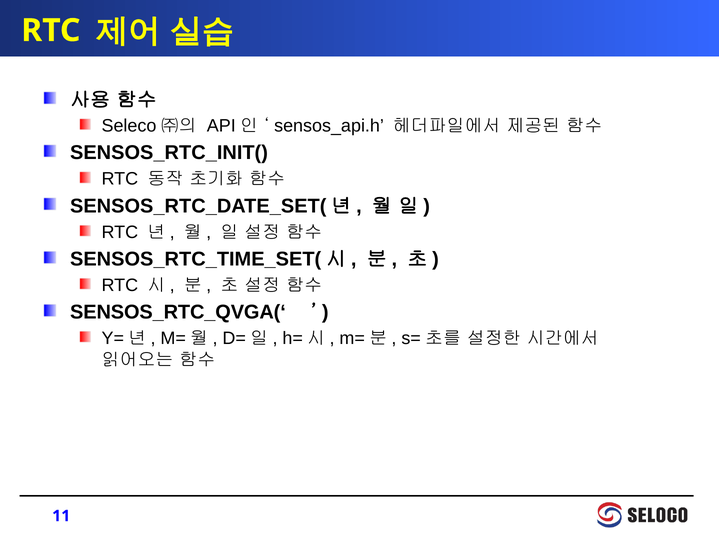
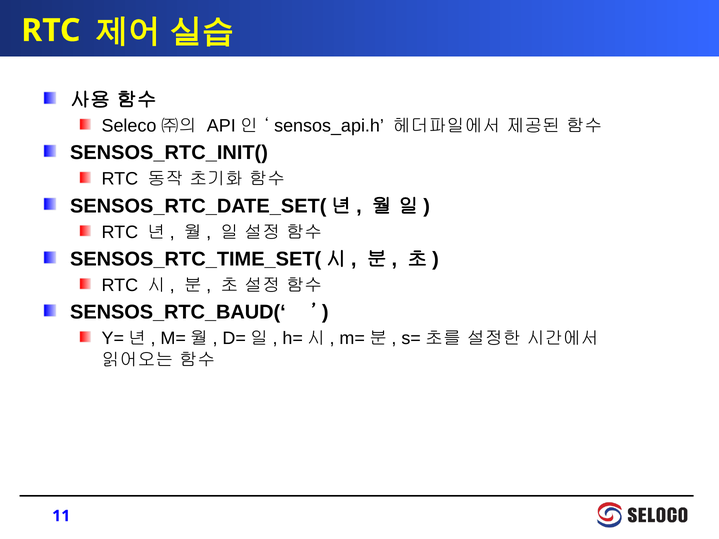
SENSOS_RTC_QVGA(‘: SENSOS_RTC_QVGA(‘ -> SENSOS_RTC_BAUD(‘
